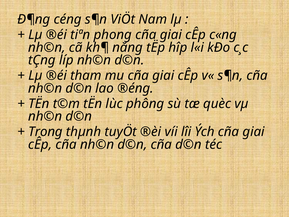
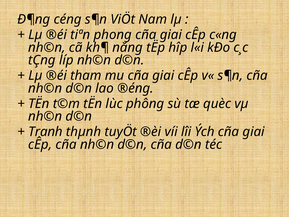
Trong: Trong -> Tranh
